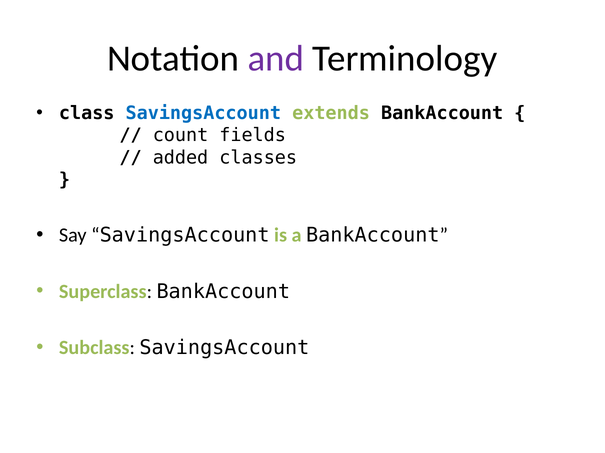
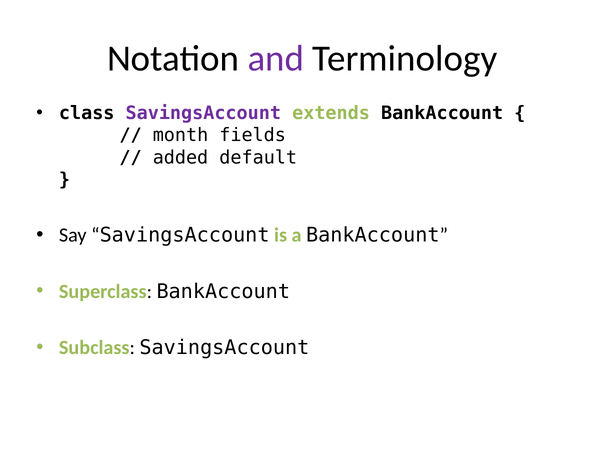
SavingsAccount at (203, 113) colour: blue -> purple
count: count -> month
classes: classes -> default
